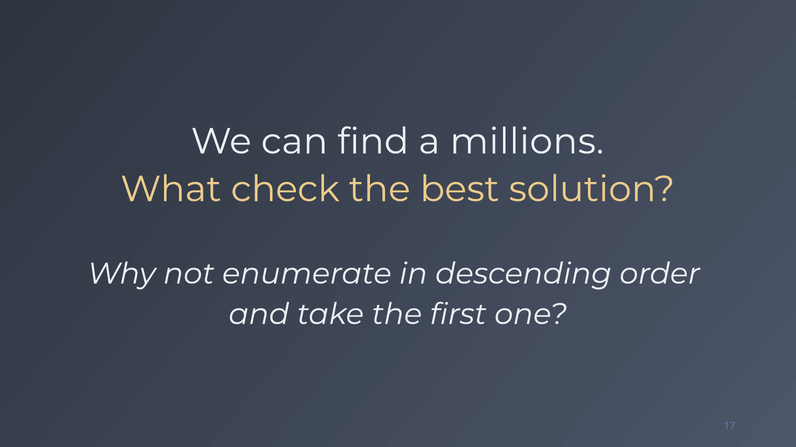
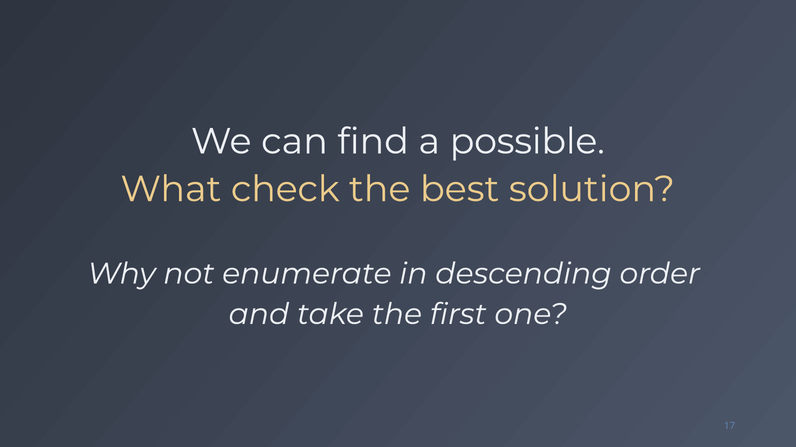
millions: millions -> possible
